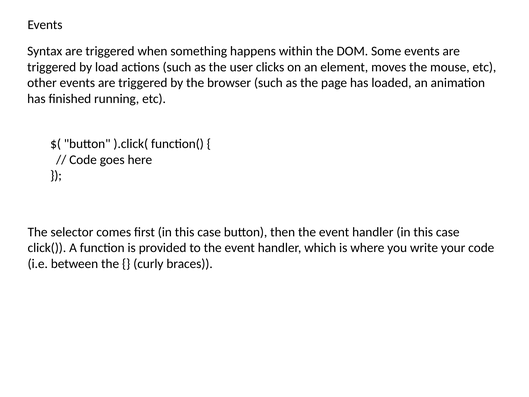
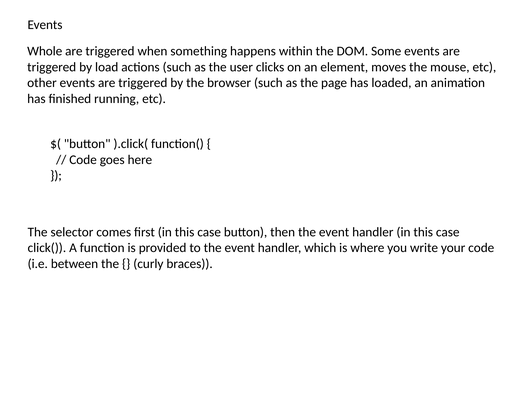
Syntax: Syntax -> Whole
